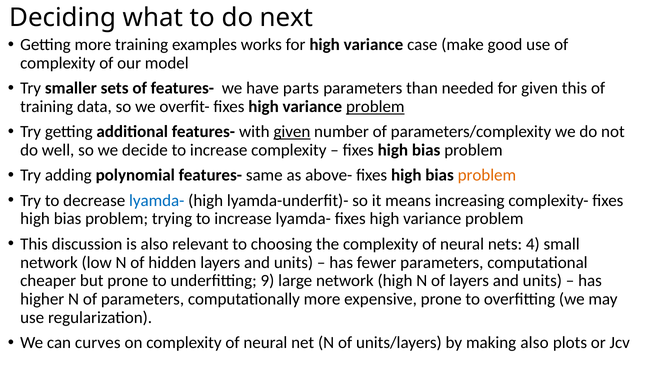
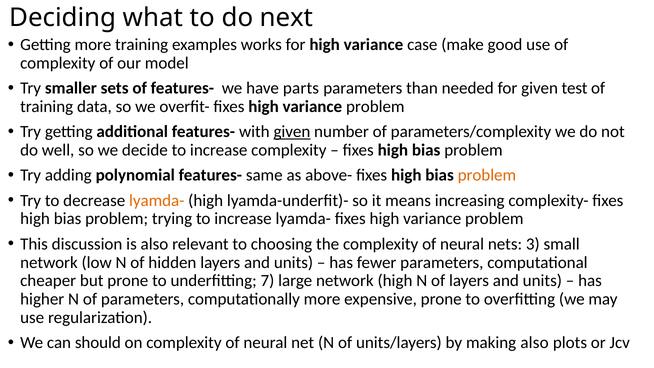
given this: this -> test
problem at (375, 106) underline: present -> none
lyamda- at (157, 200) colour: blue -> orange
4: 4 -> 3
9: 9 -> 7
curves: curves -> should
